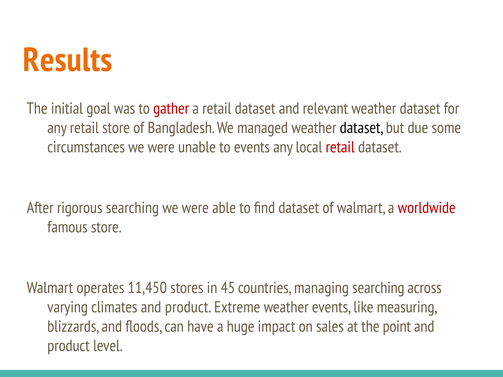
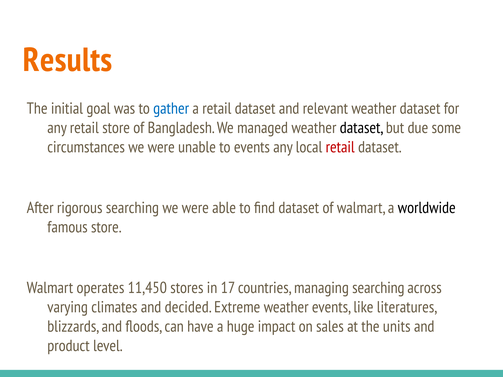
gather colour: red -> blue
worldwide colour: red -> black
45: 45 -> 17
climates and product: product -> decided
measuring: measuring -> literatures
point: point -> units
